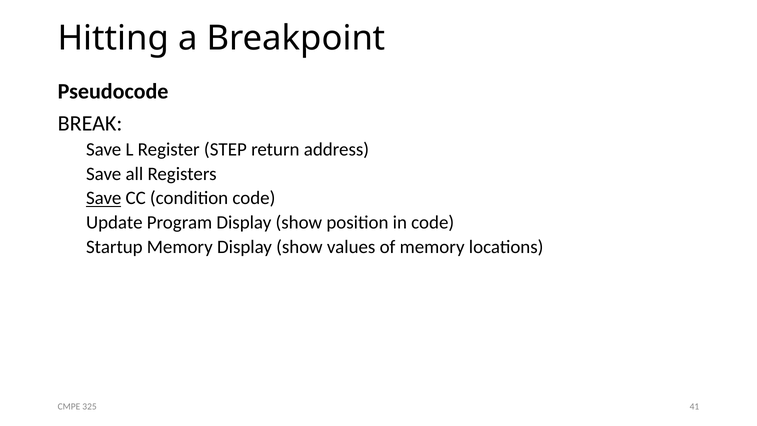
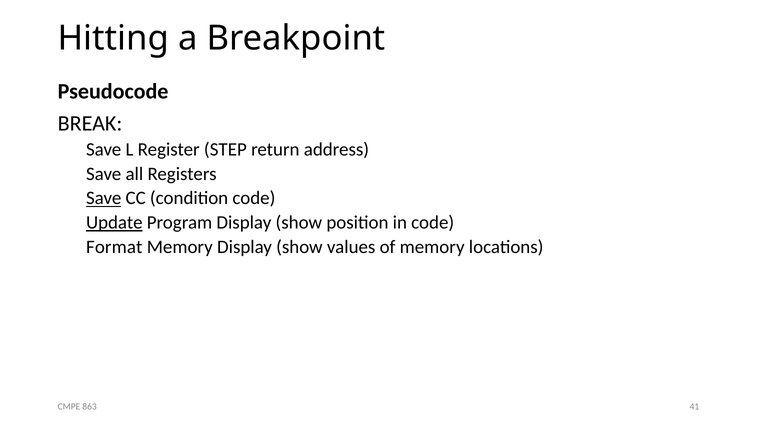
Update underline: none -> present
Startup: Startup -> Format
325: 325 -> 863
